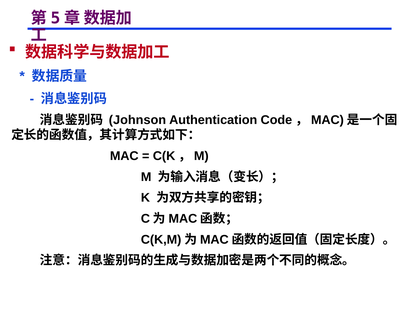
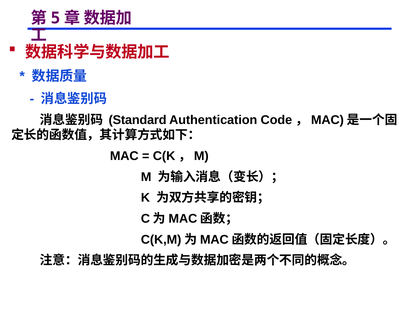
Johnson: Johnson -> Standard
